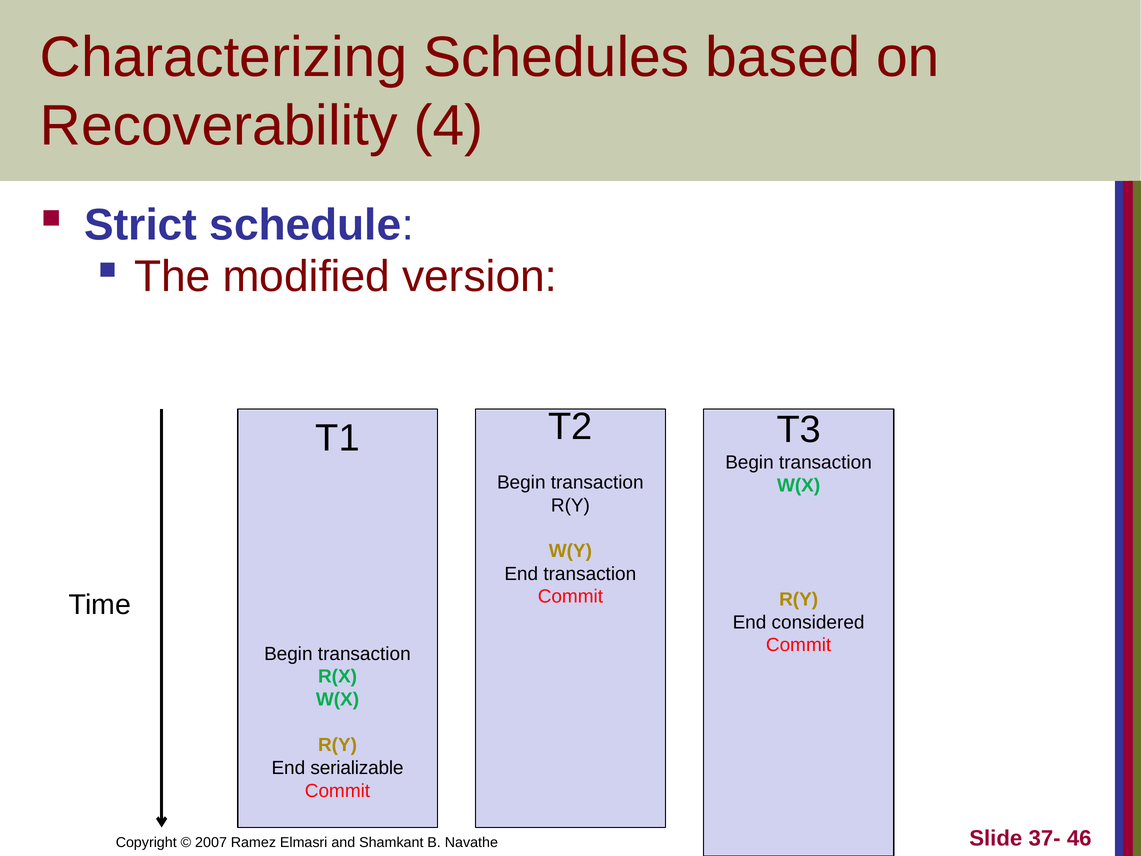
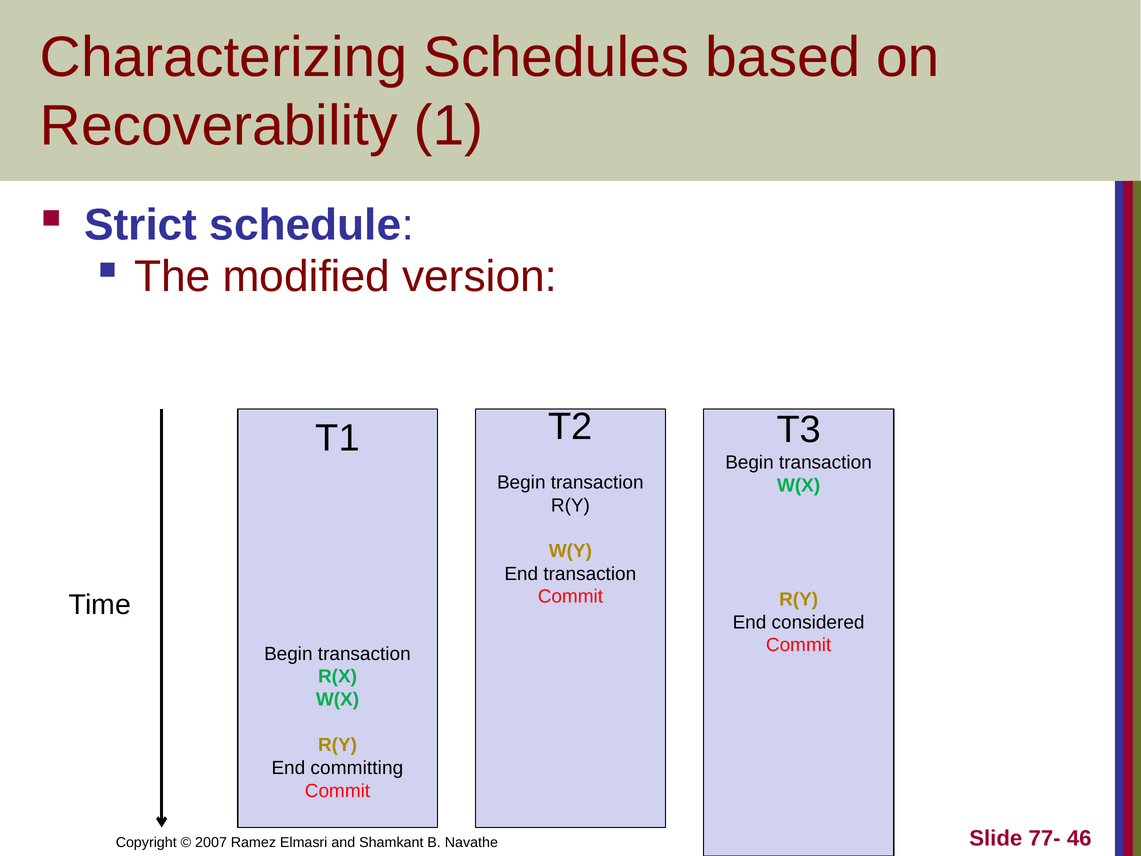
4: 4 -> 1
serializable: serializable -> committing
37-: 37- -> 77-
